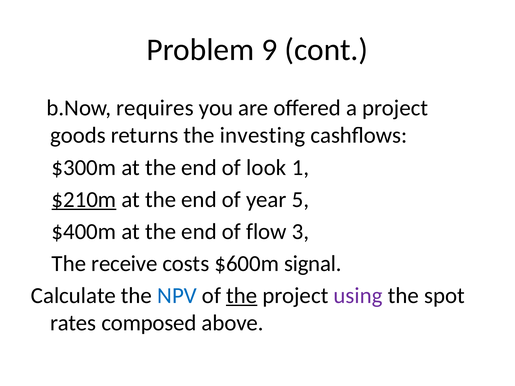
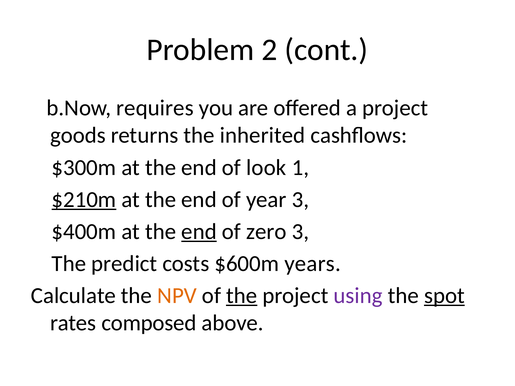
9: 9 -> 2
investing: investing -> inherited
year 5: 5 -> 3
end at (199, 232) underline: none -> present
flow: flow -> zero
receive: receive -> predict
signal: signal -> years
NPV colour: blue -> orange
spot underline: none -> present
